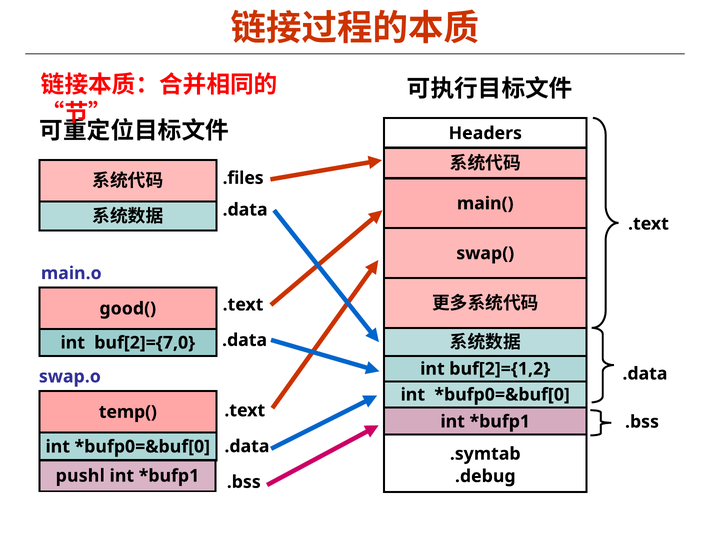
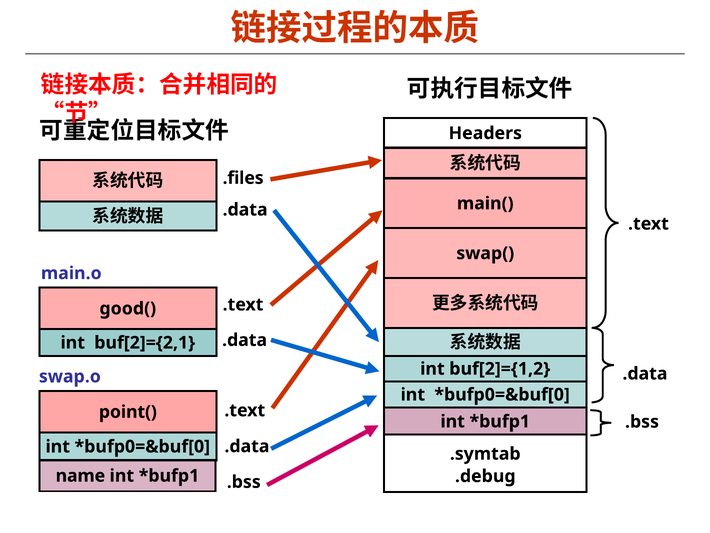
buf[2]={7,0: buf[2]={7,0 -> buf[2]={2,1
temp(: temp( -> point(
pushl: pushl -> name
